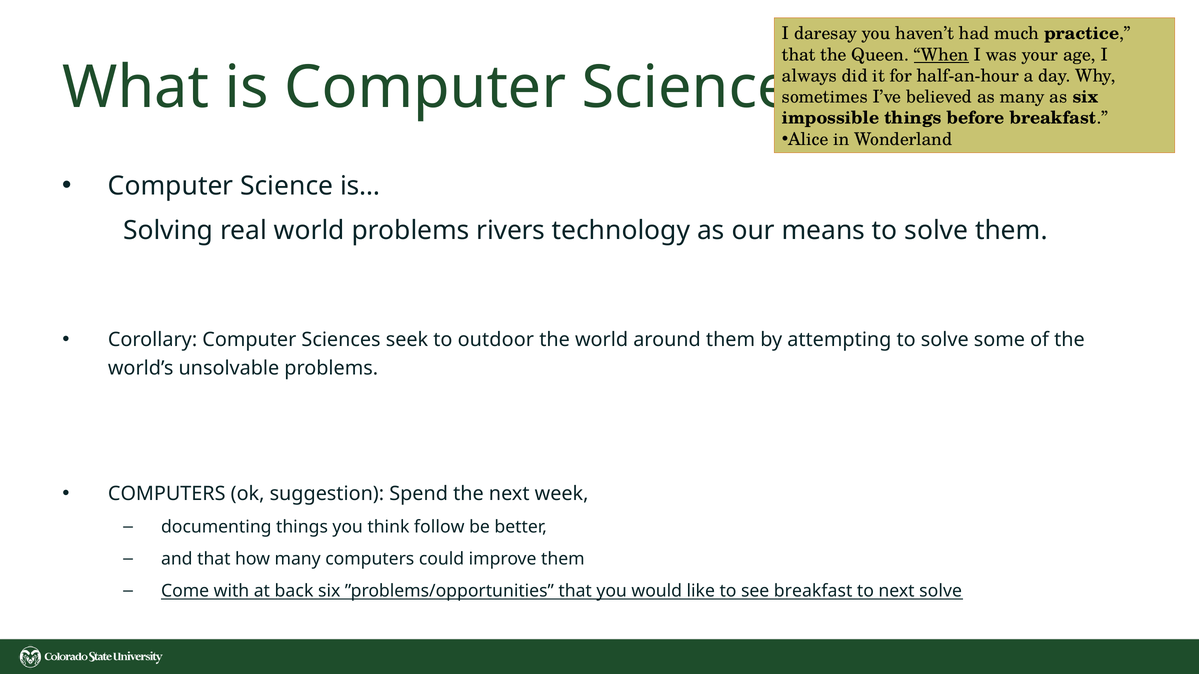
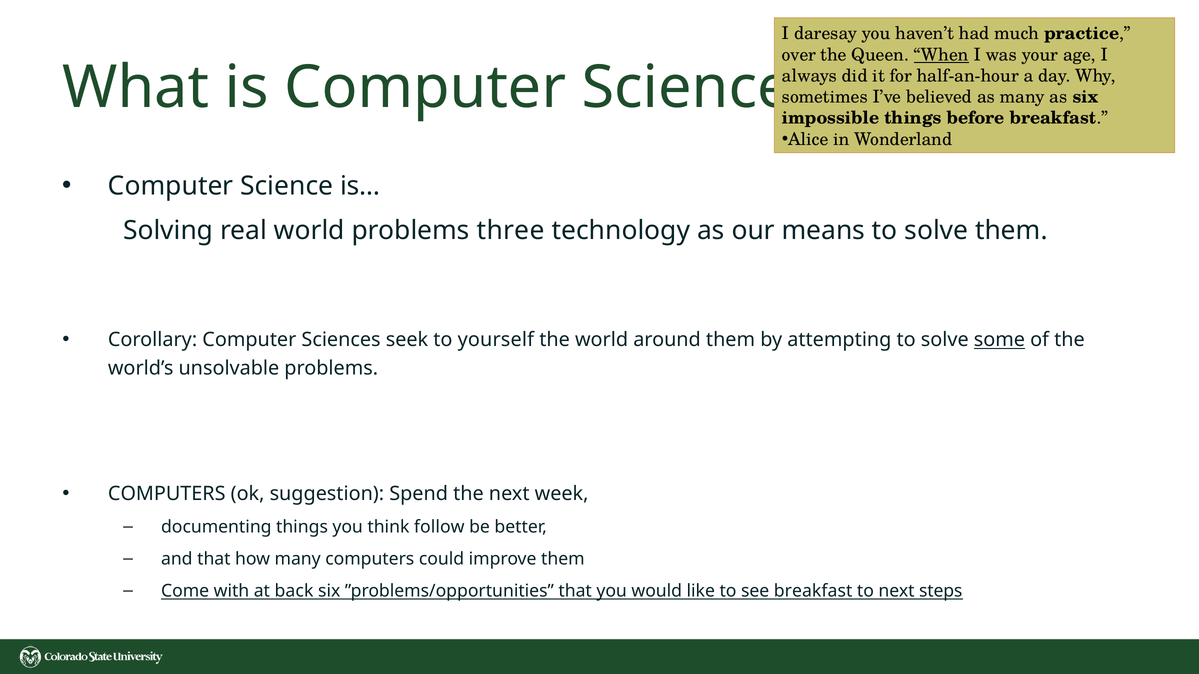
that at (799, 55): that -> over
rivers: rivers -> three
outdoor: outdoor -> yourself
some underline: none -> present
next solve: solve -> steps
